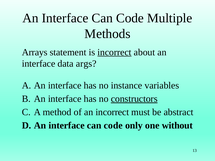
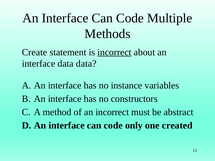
Arrays: Arrays -> Create
data args: args -> data
constructors underline: present -> none
without: without -> created
